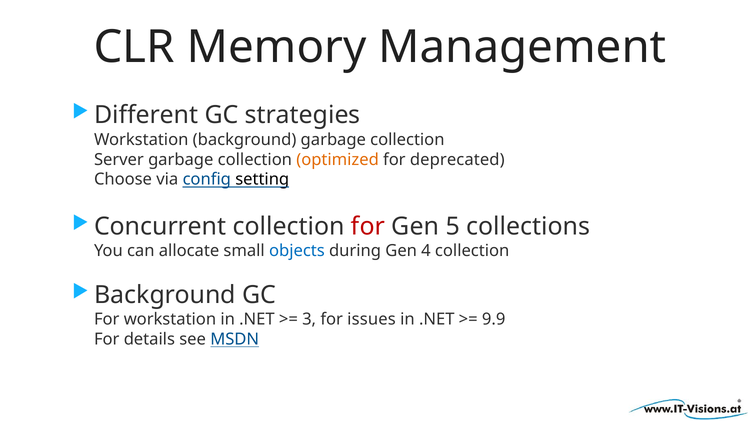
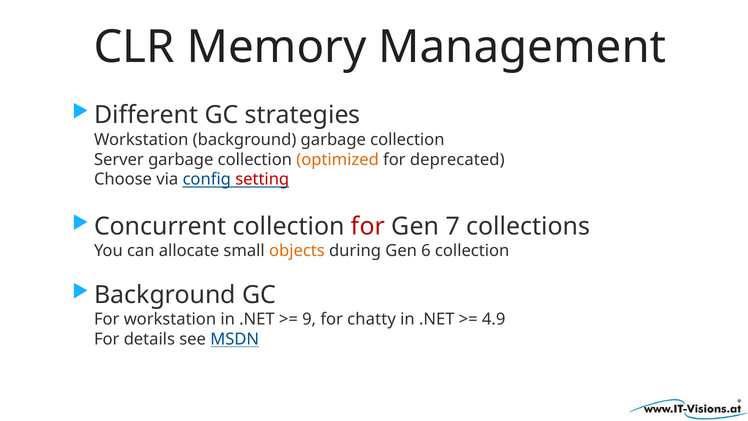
setting colour: black -> red
5: 5 -> 7
objects colour: blue -> orange
4: 4 -> 6
3: 3 -> 9
issues: issues -> chatty
9.9: 9.9 -> 4.9
